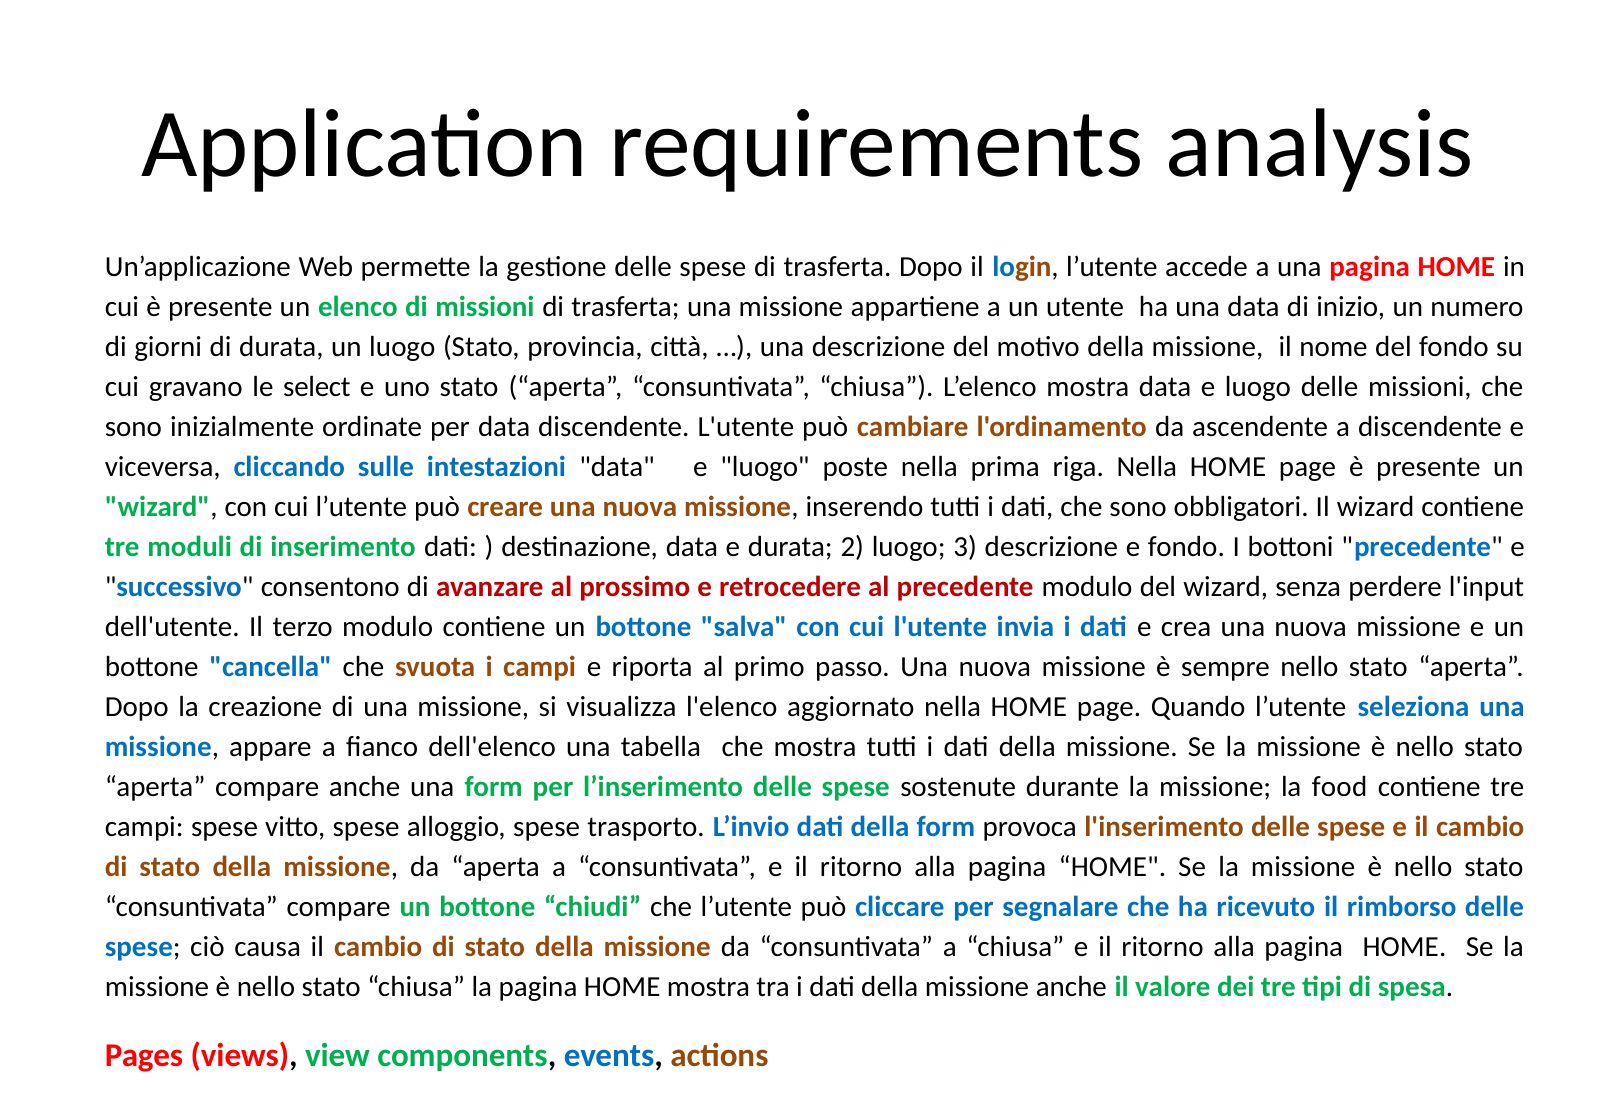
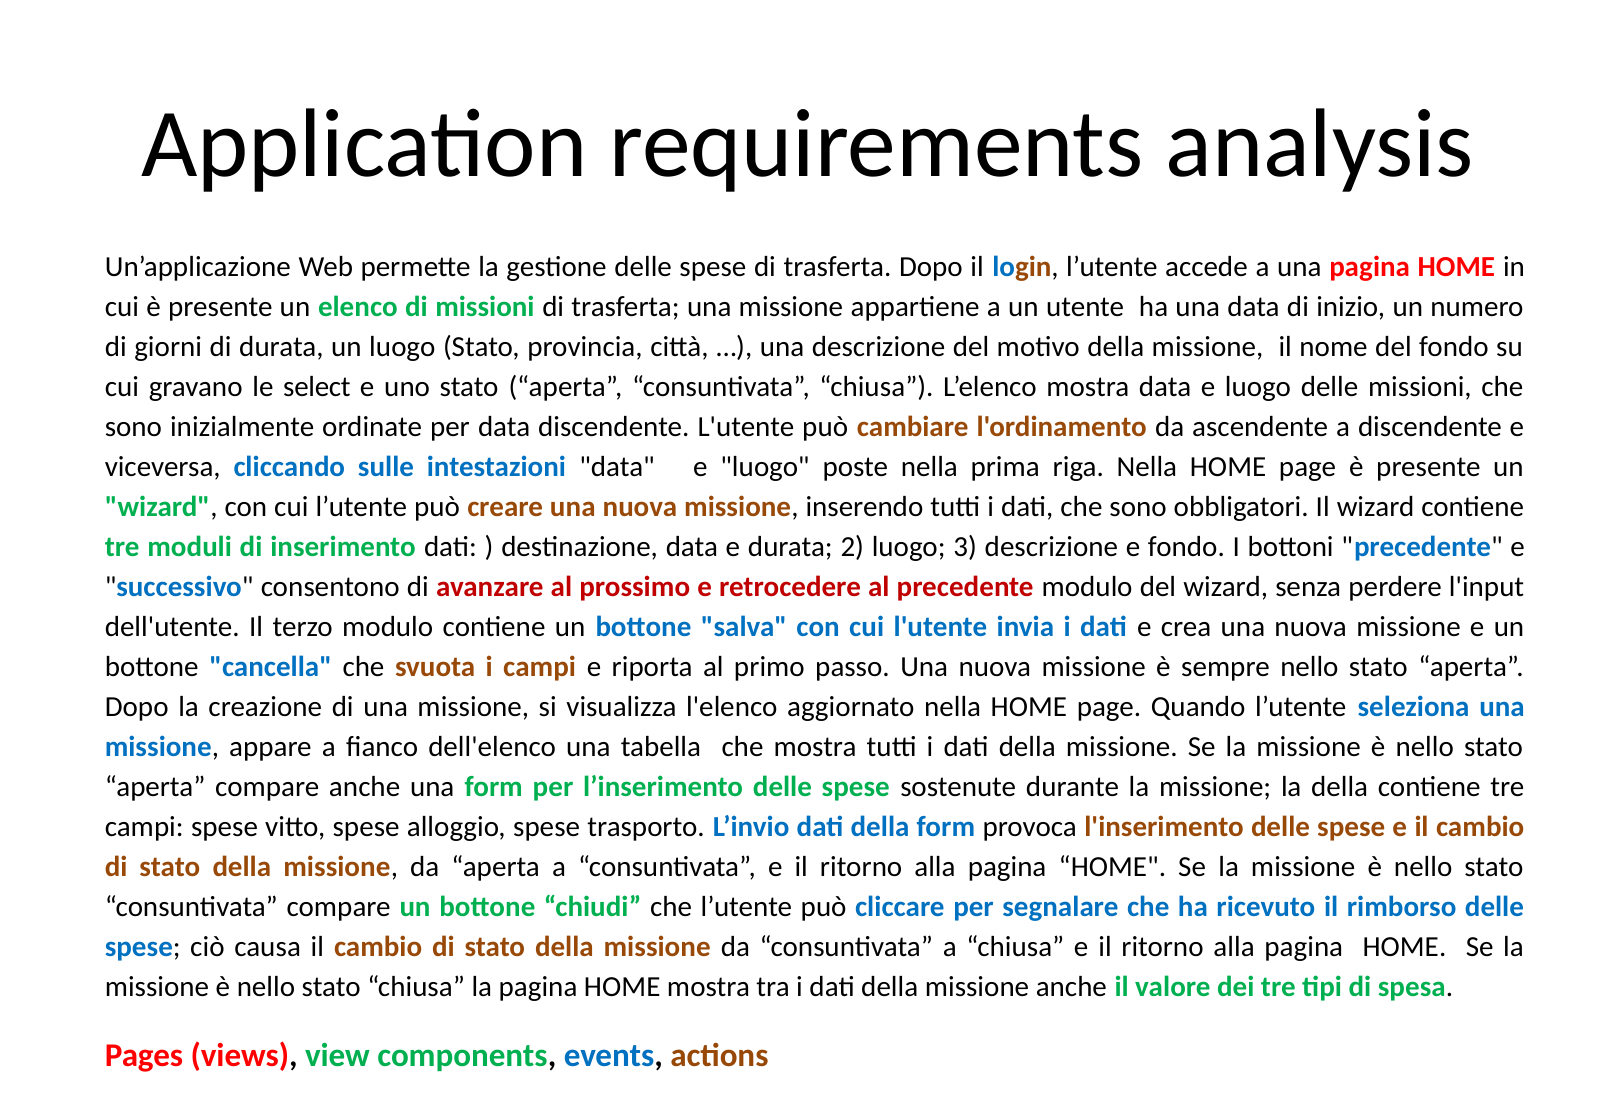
la food: food -> della
